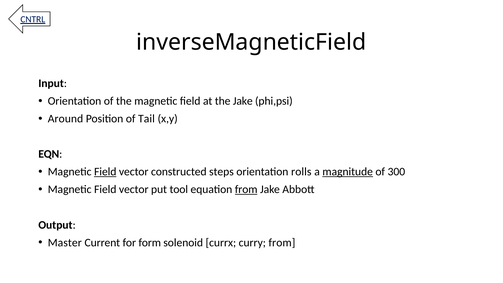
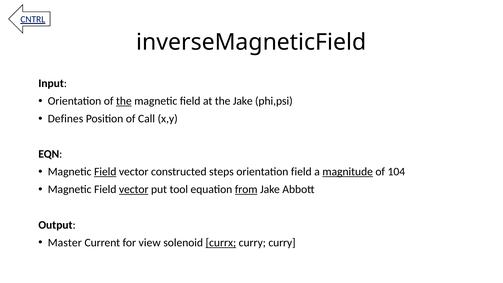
the at (124, 101) underline: none -> present
Around: Around -> Defines
Tail: Tail -> Call
orientation rolls: rolls -> field
300: 300 -> 104
vector at (134, 189) underline: none -> present
form: form -> view
currx underline: none -> present
curry from: from -> curry
